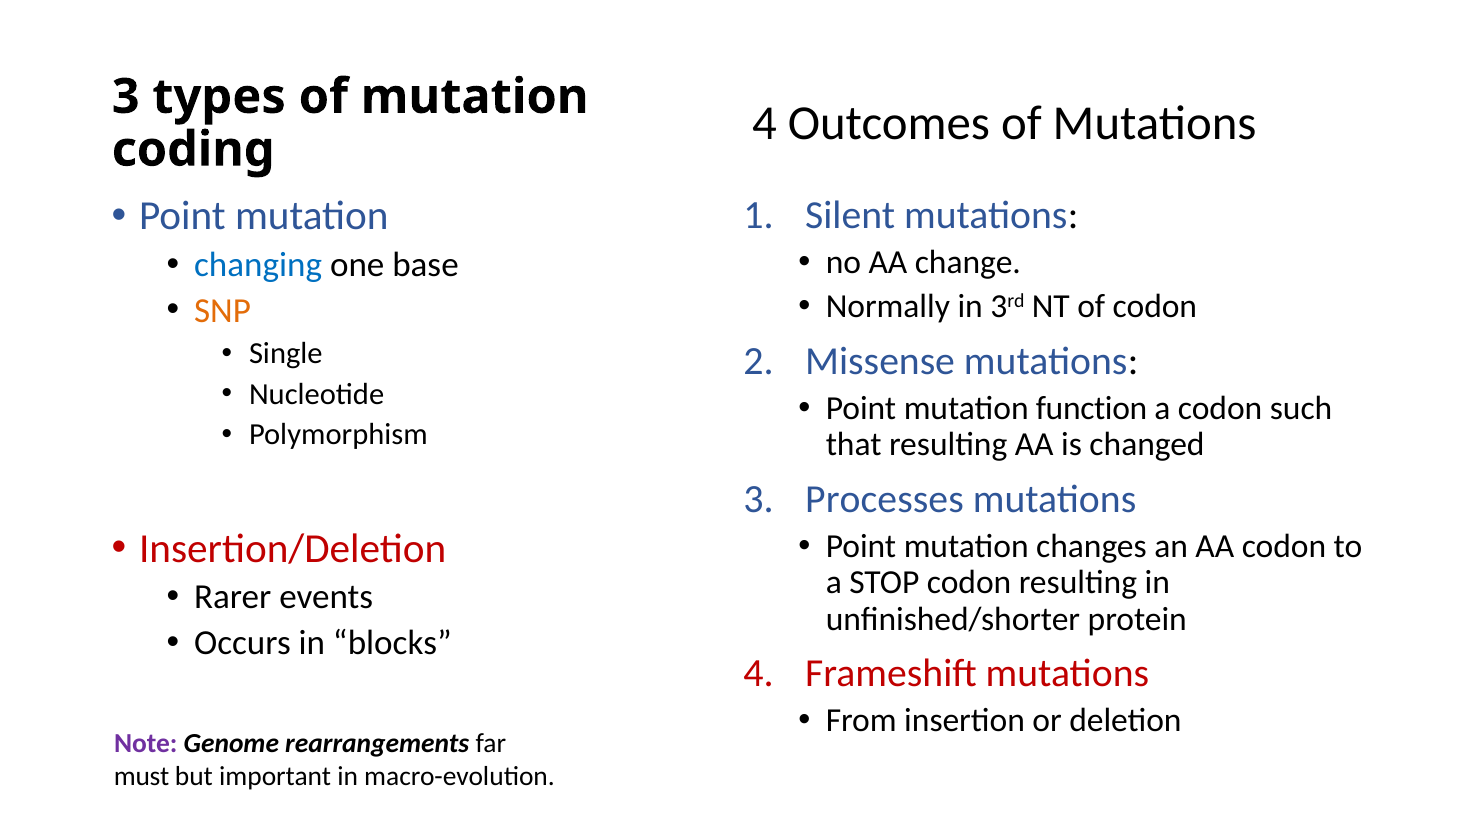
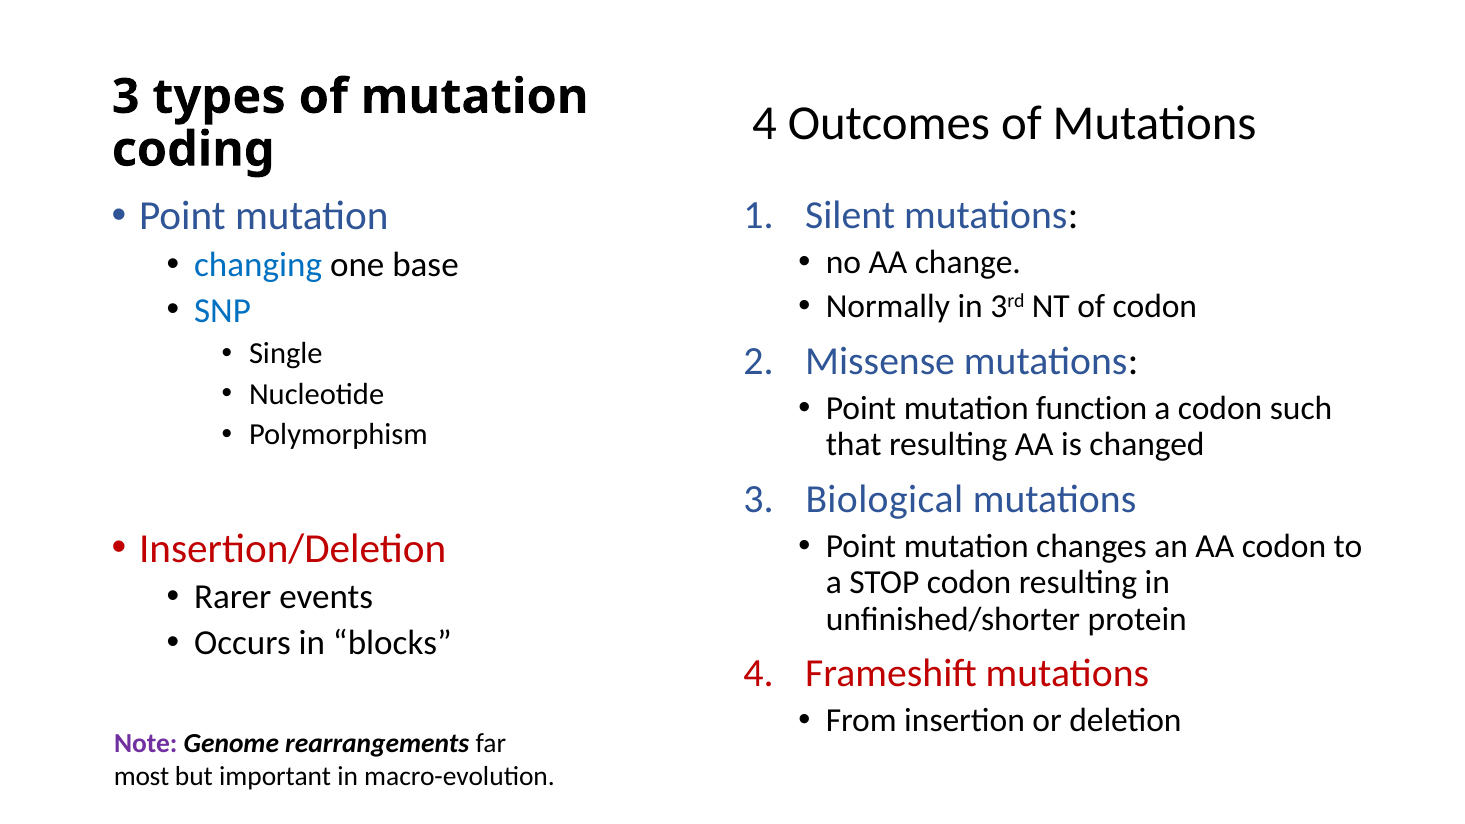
SNP colour: orange -> blue
Processes: Processes -> Biological
must: must -> most
